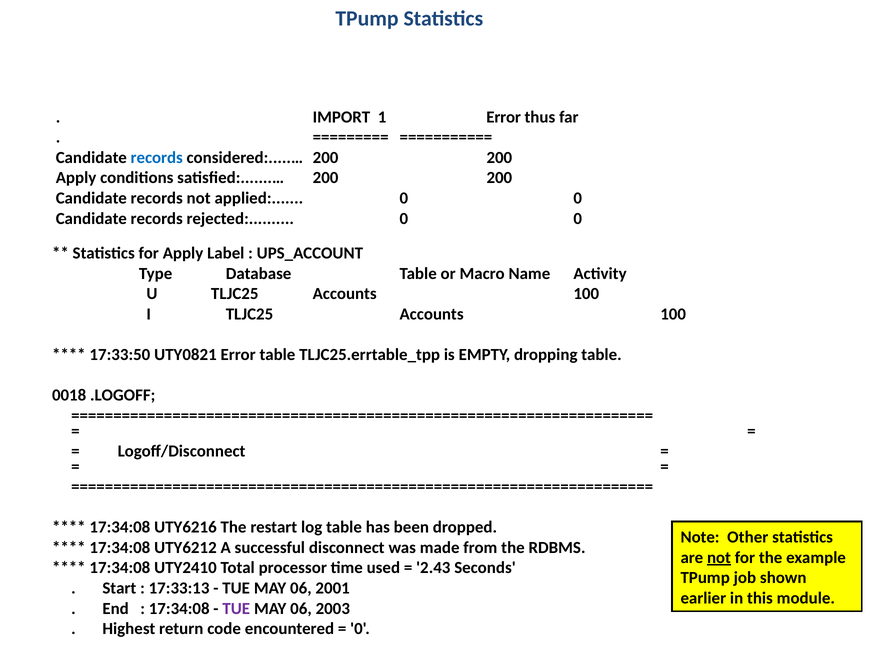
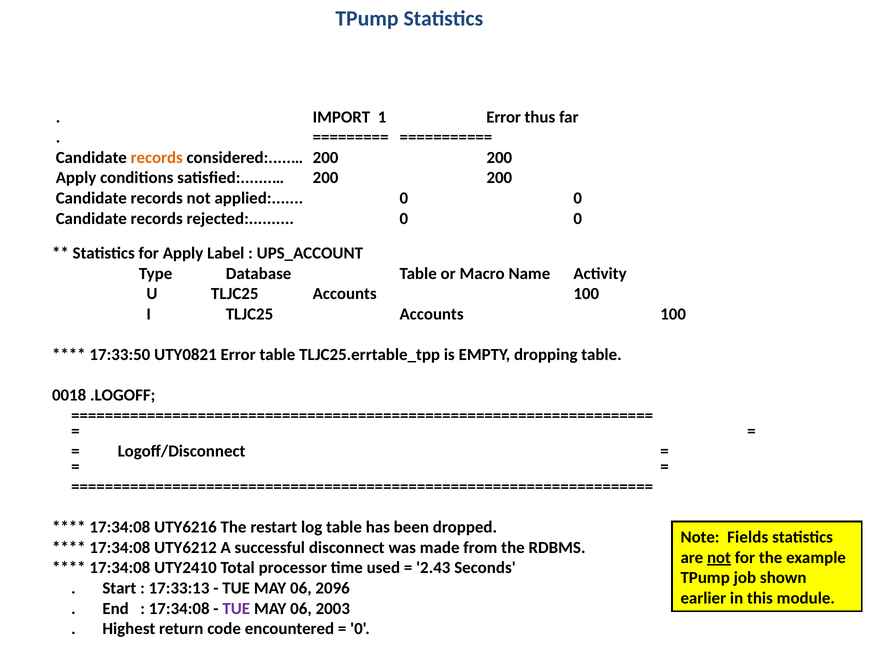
records at (157, 158) colour: blue -> orange
Other: Other -> Fields
2001: 2001 -> 2096
